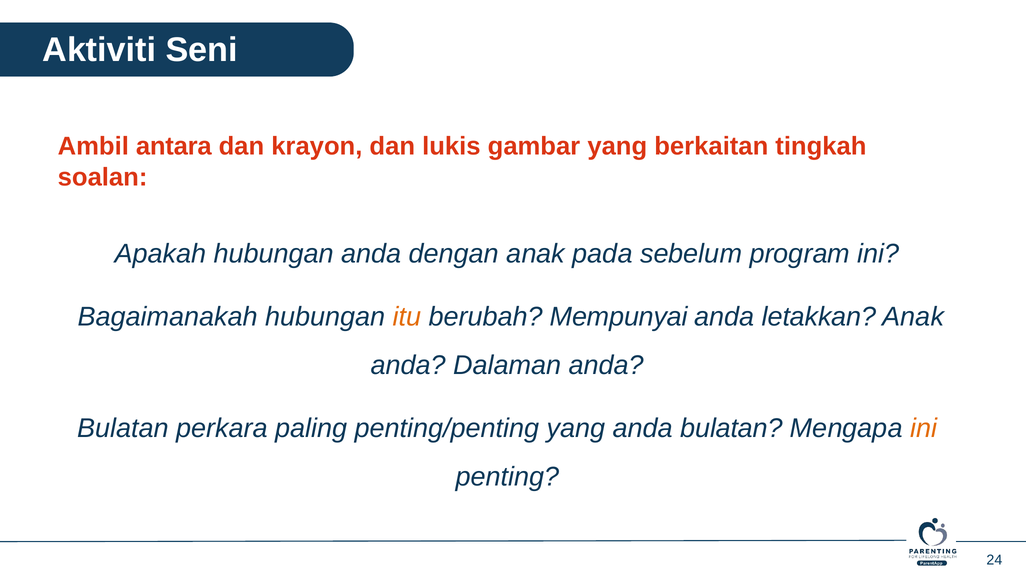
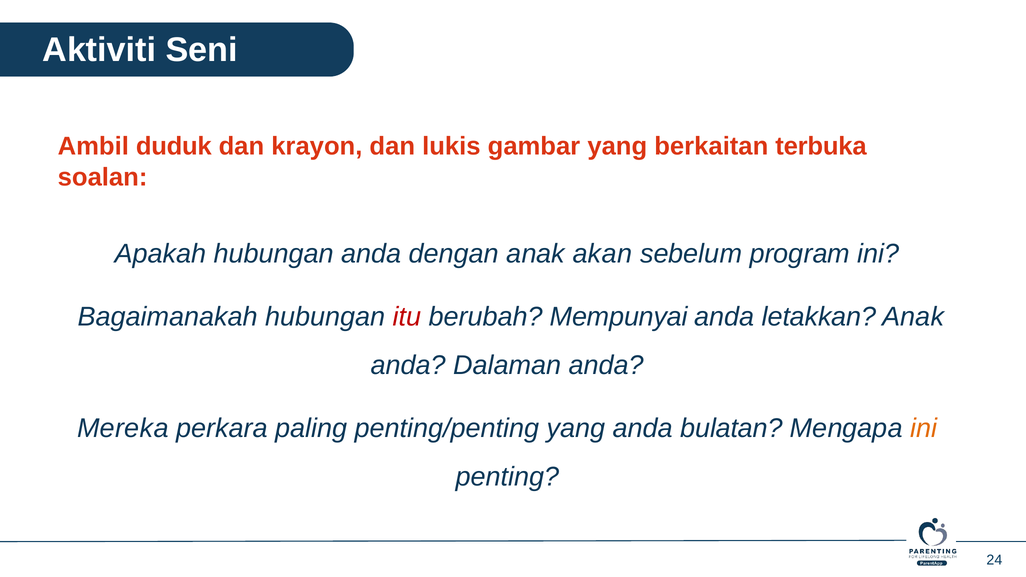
antara: antara -> duduk
tingkah: tingkah -> terbuka
pada: pada -> akan
itu colour: orange -> red
Bulatan at (123, 428): Bulatan -> Mereka
